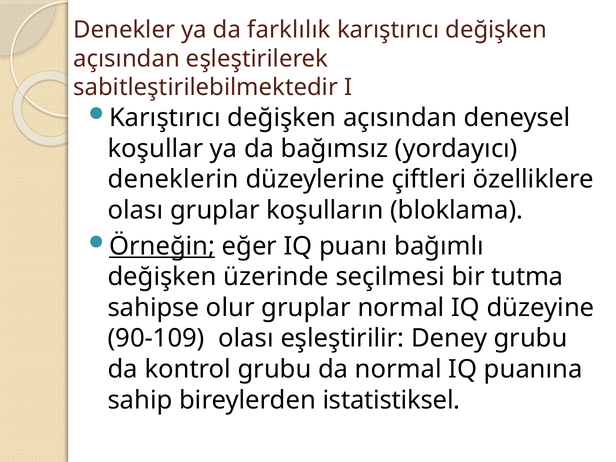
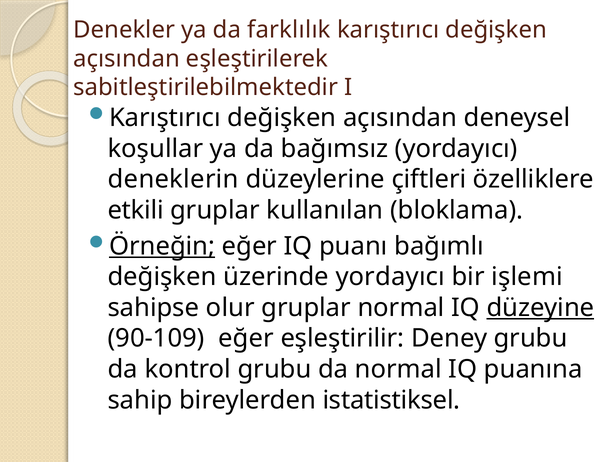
olası at (136, 210): olası -> etkili
koşulların: koşulların -> kullanılan
üzerinde seçilmesi: seçilmesi -> yordayıcı
tutma: tutma -> işlemi
düzeyine underline: none -> present
90-109 olası: olası -> eğer
